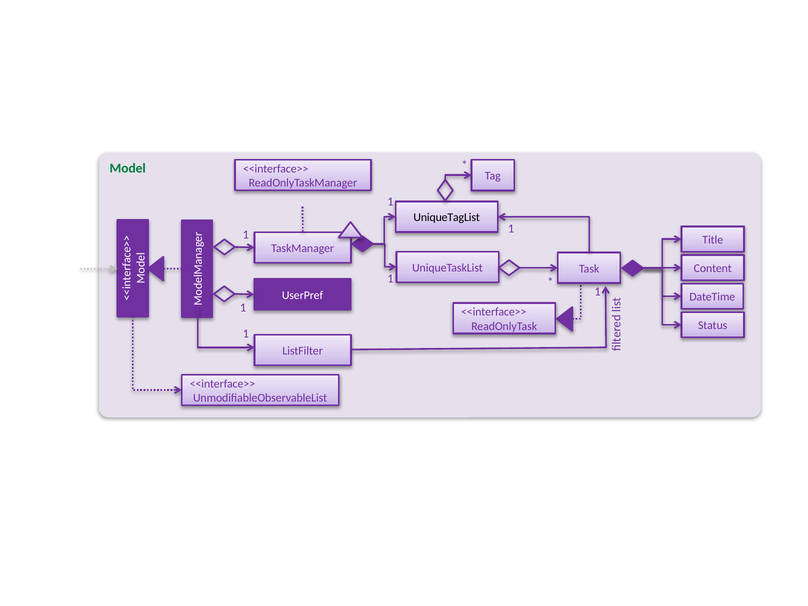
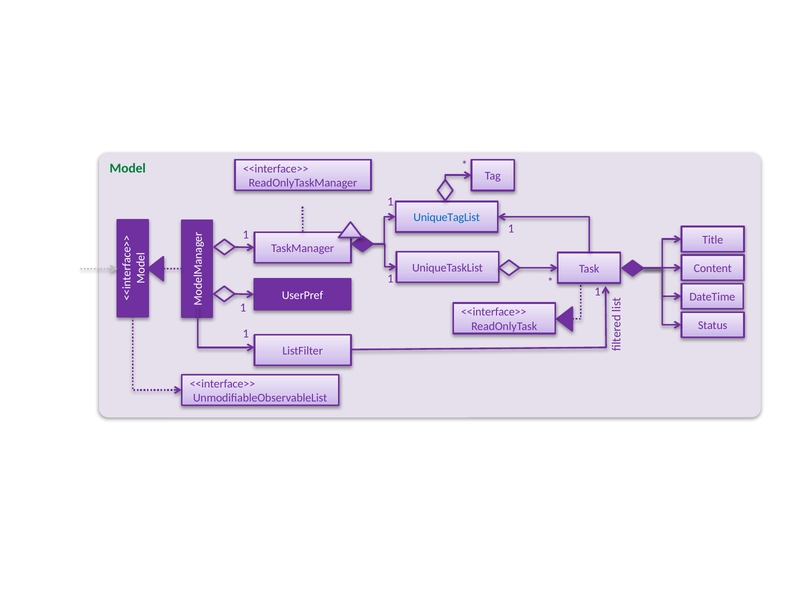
UniqueTagList colour: black -> blue
